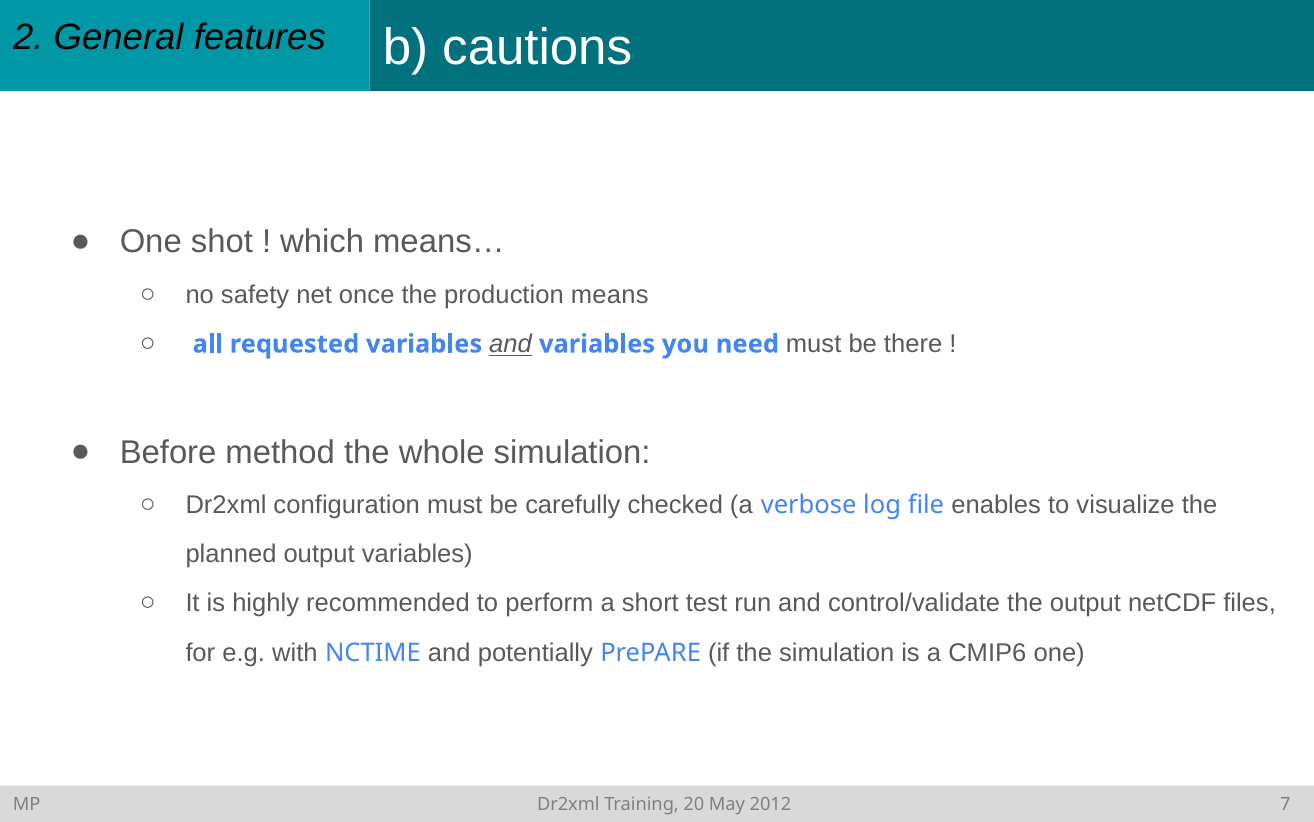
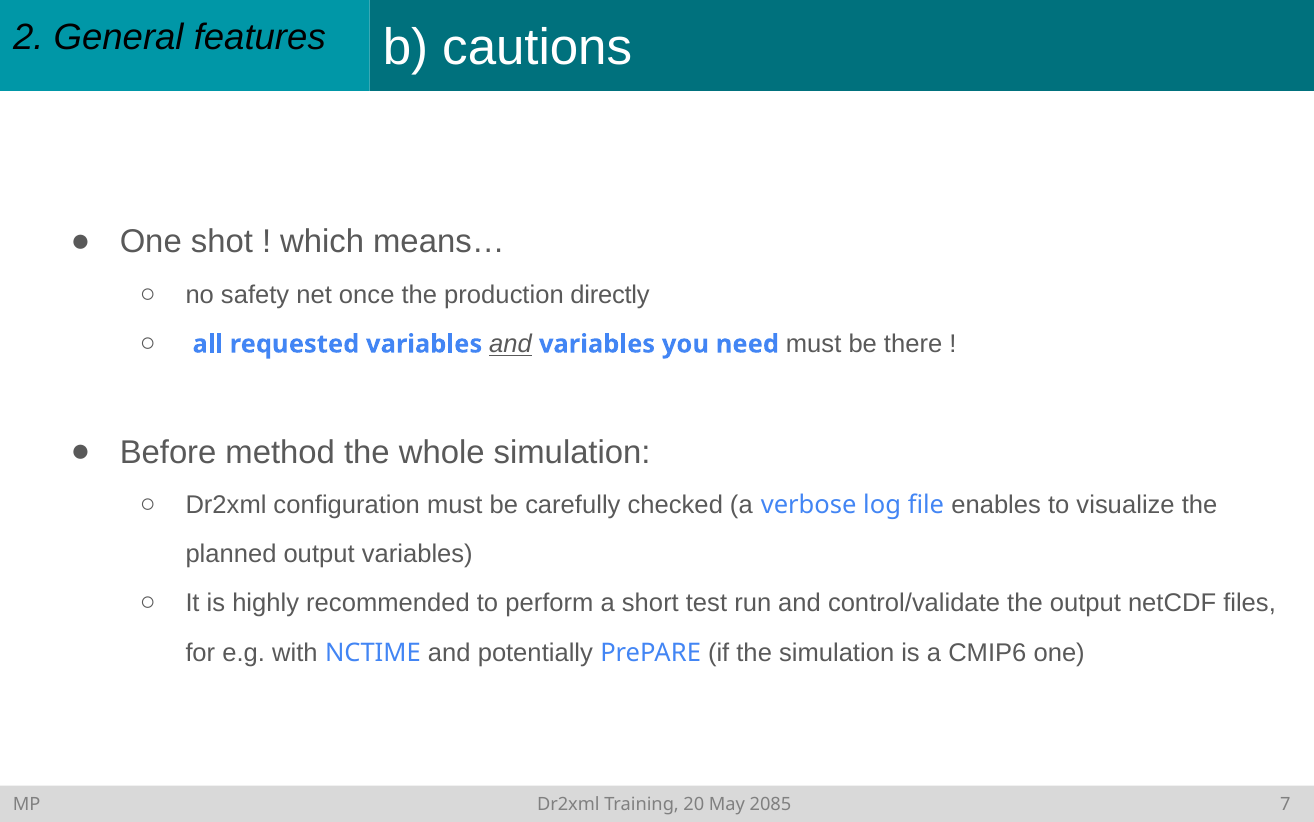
means: means -> directly
2012: 2012 -> 2085
